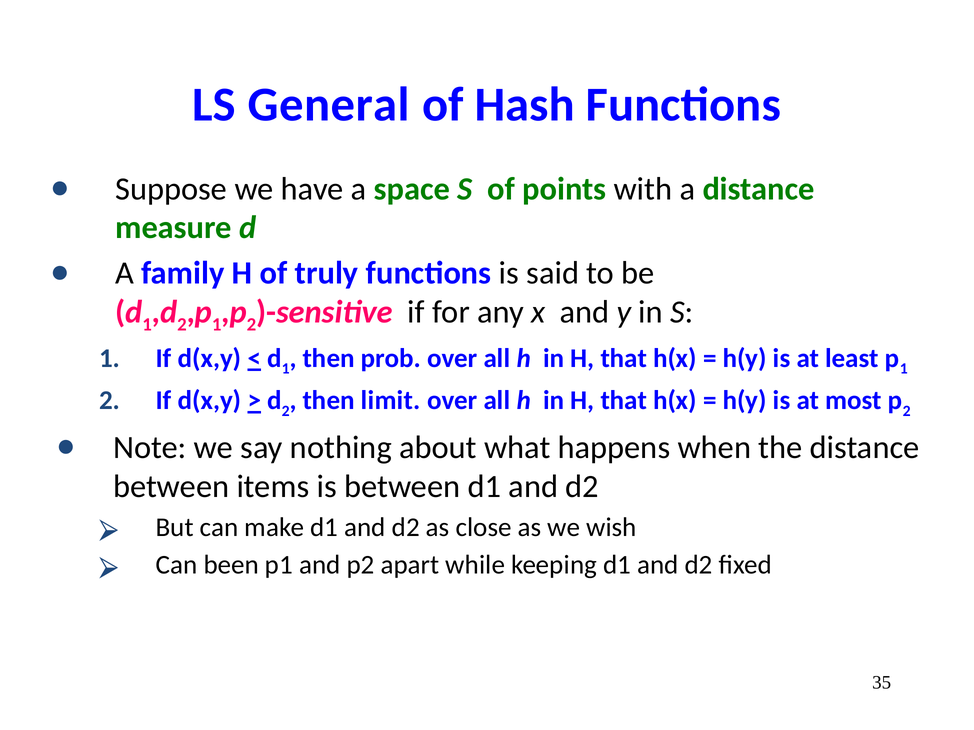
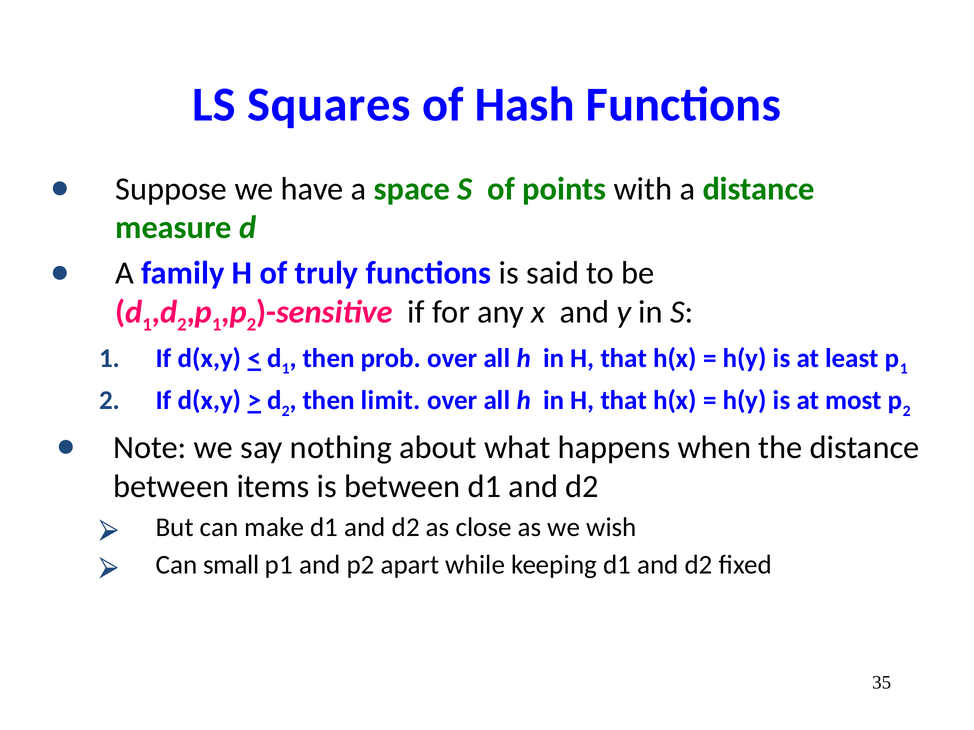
General: General -> Squares
been: been -> small
